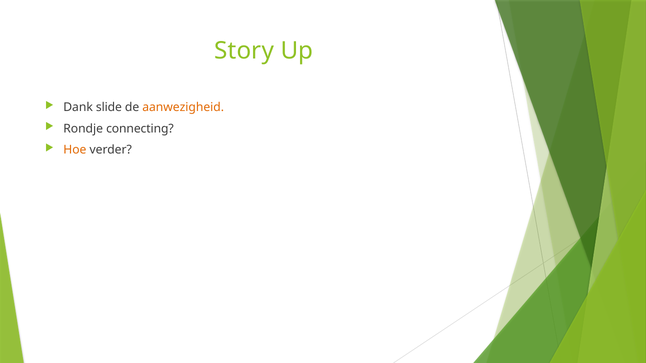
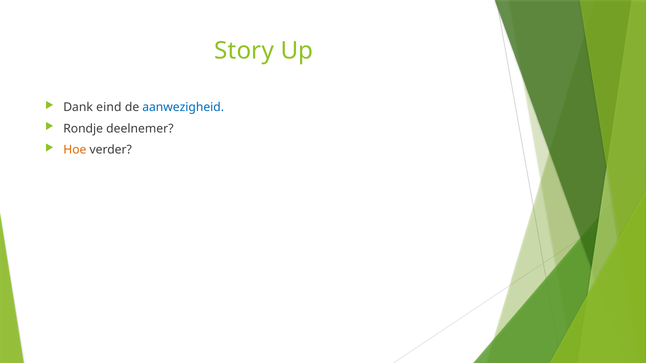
slide: slide -> eind
aanwezigheid colour: orange -> blue
connecting: connecting -> deelnemer
